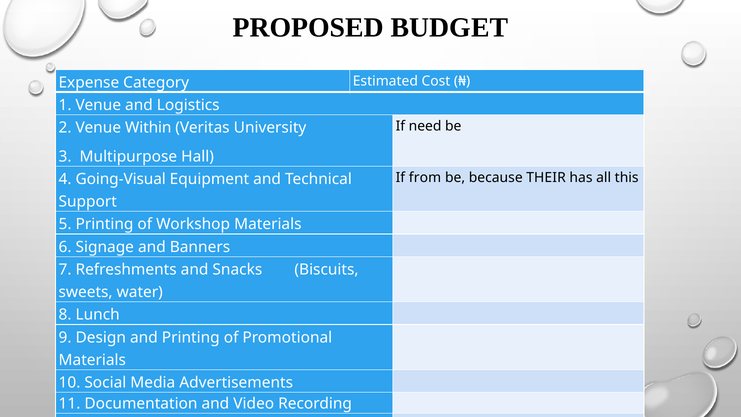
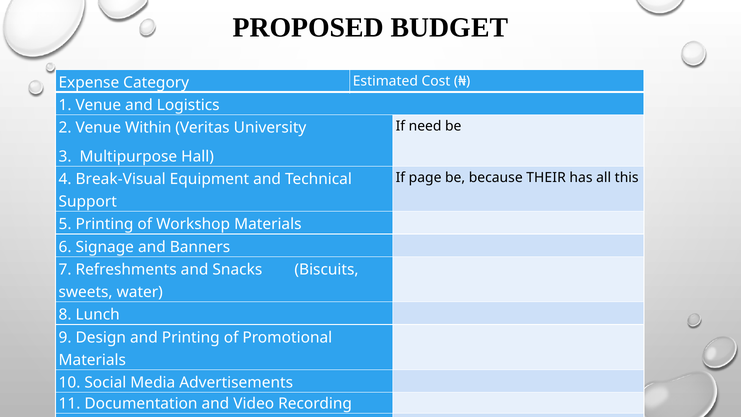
from: from -> page
Going-Visual: Going-Visual -> Break-Visual
